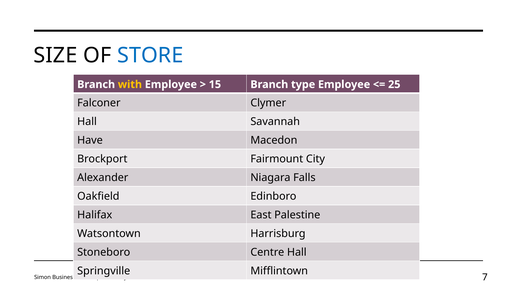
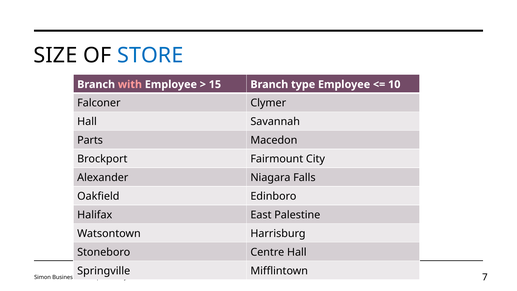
with colour: yellow -> pink
25: 25 -> 10
Have: Have -> Parts
